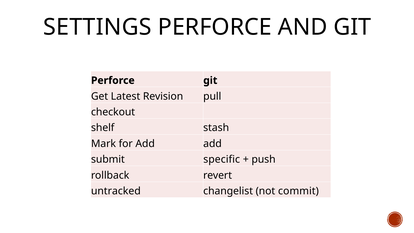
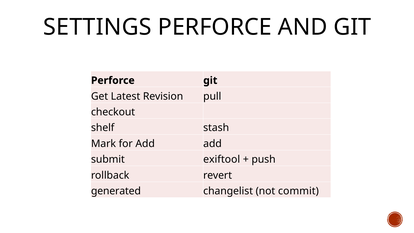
specific: specific -> exiftool
untracked: untracked -> generated
